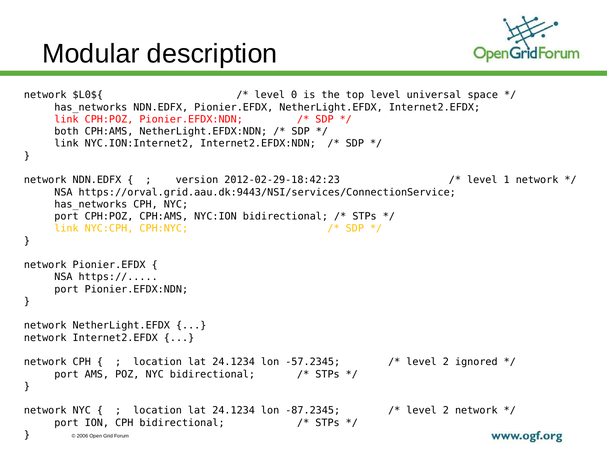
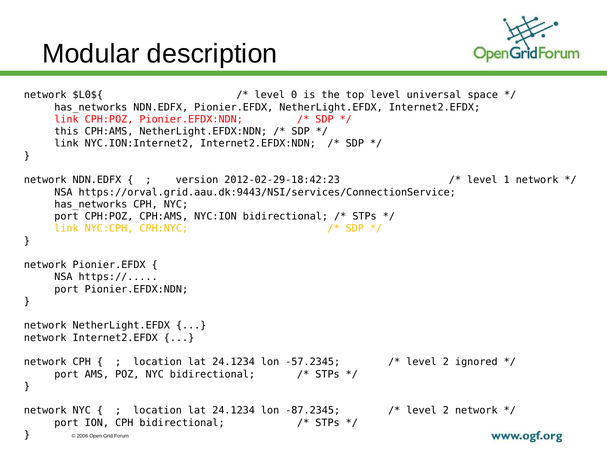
both: both -> this
